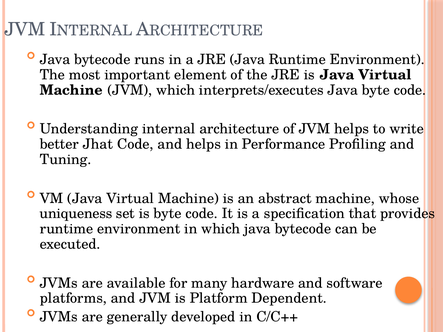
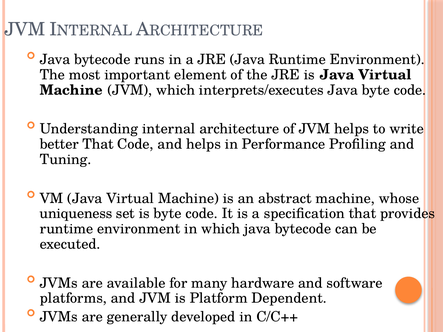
better Jhat: Jhat -> That
